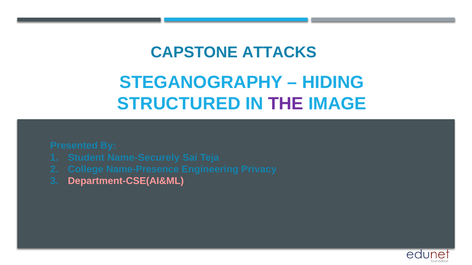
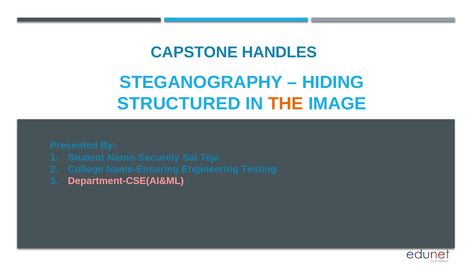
ATTACKS: ATTACKS -> HANDLES
THE colour: purple -> orange
Name-Presence: Name-Presence -> Name-Ensuring
Privacy: Privacy -> Testing
